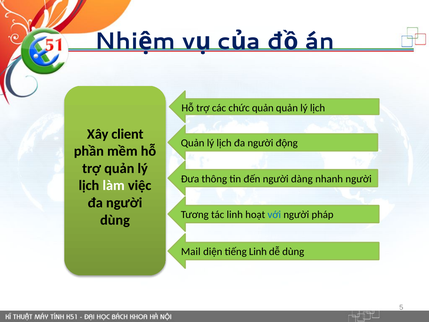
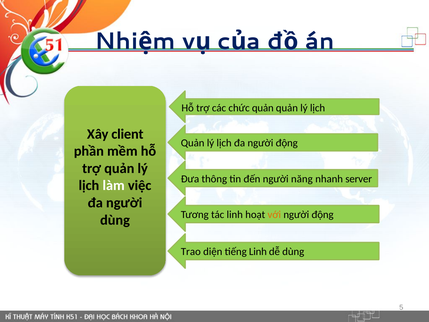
dàng: dàng -> năng
nhanh người: người -> server
với colour: blue -> orange
pháp at (323, 215): pháp -> động
Mail: Mail -> Trao
